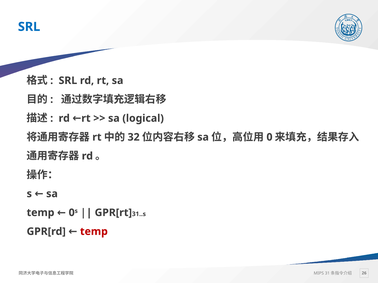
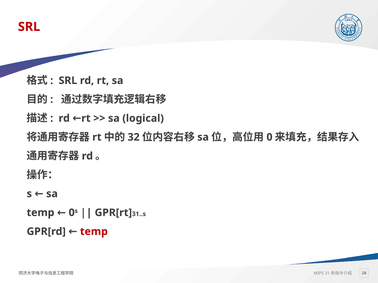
SRL at (29, 27) colour: blue -> red
